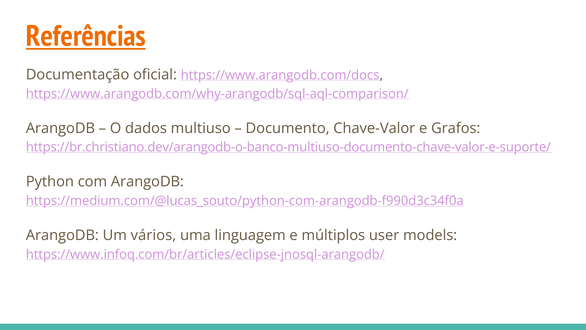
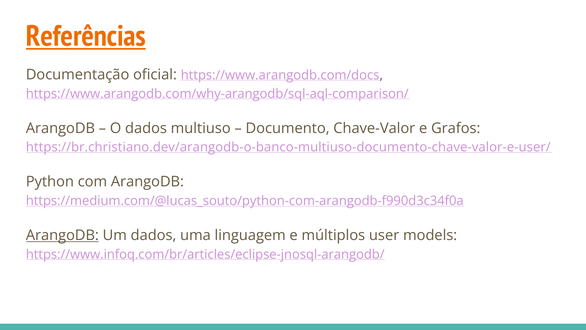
https://br.christiano.dev/arangodb-o-banco-multiuso-documento-chave-valor-e-suporte/: https://br.christiano.dev/arangodb-o-banco-multiuso-documento-chave-valor-e-suporte/ -> https://br.christiano.dev/arangodb-o-banco-multiuso-documento-chave-valor-e-user/
ArangoDB at (62, 235) underline: none -> present
Um vários: vários -> dados
